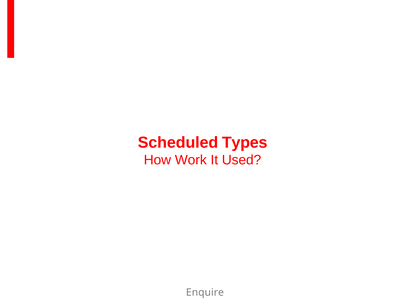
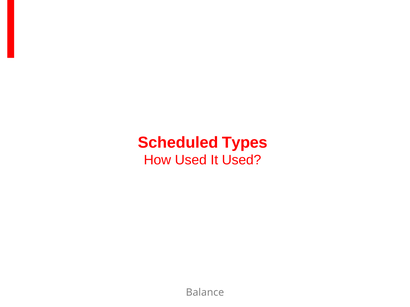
How Work: Work -> Used
Enquire: Enquire -> Balance
